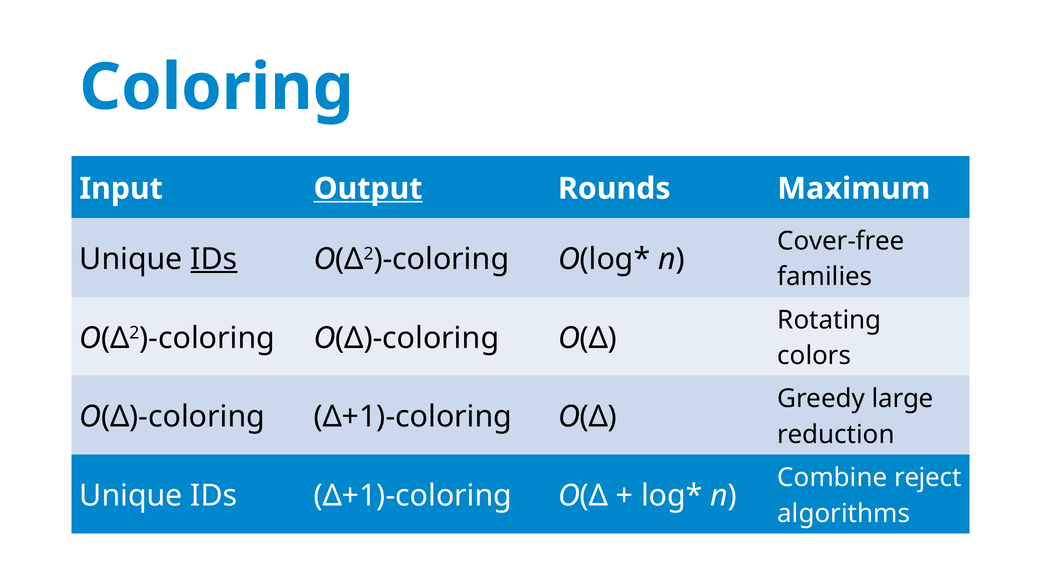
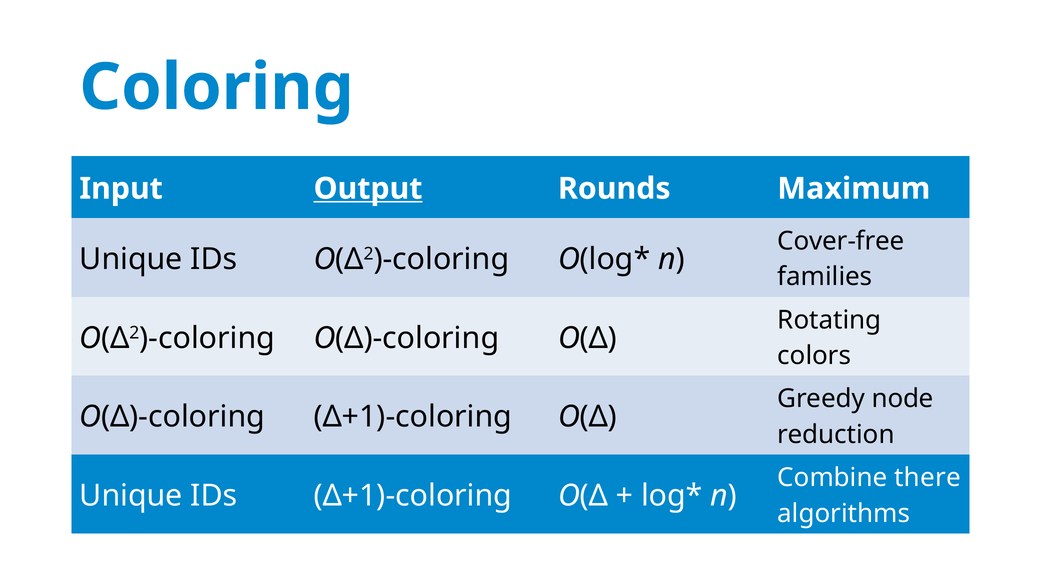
IDs at (214, 259) underline: present -> none
large: large -> node
reject: reject -> there
